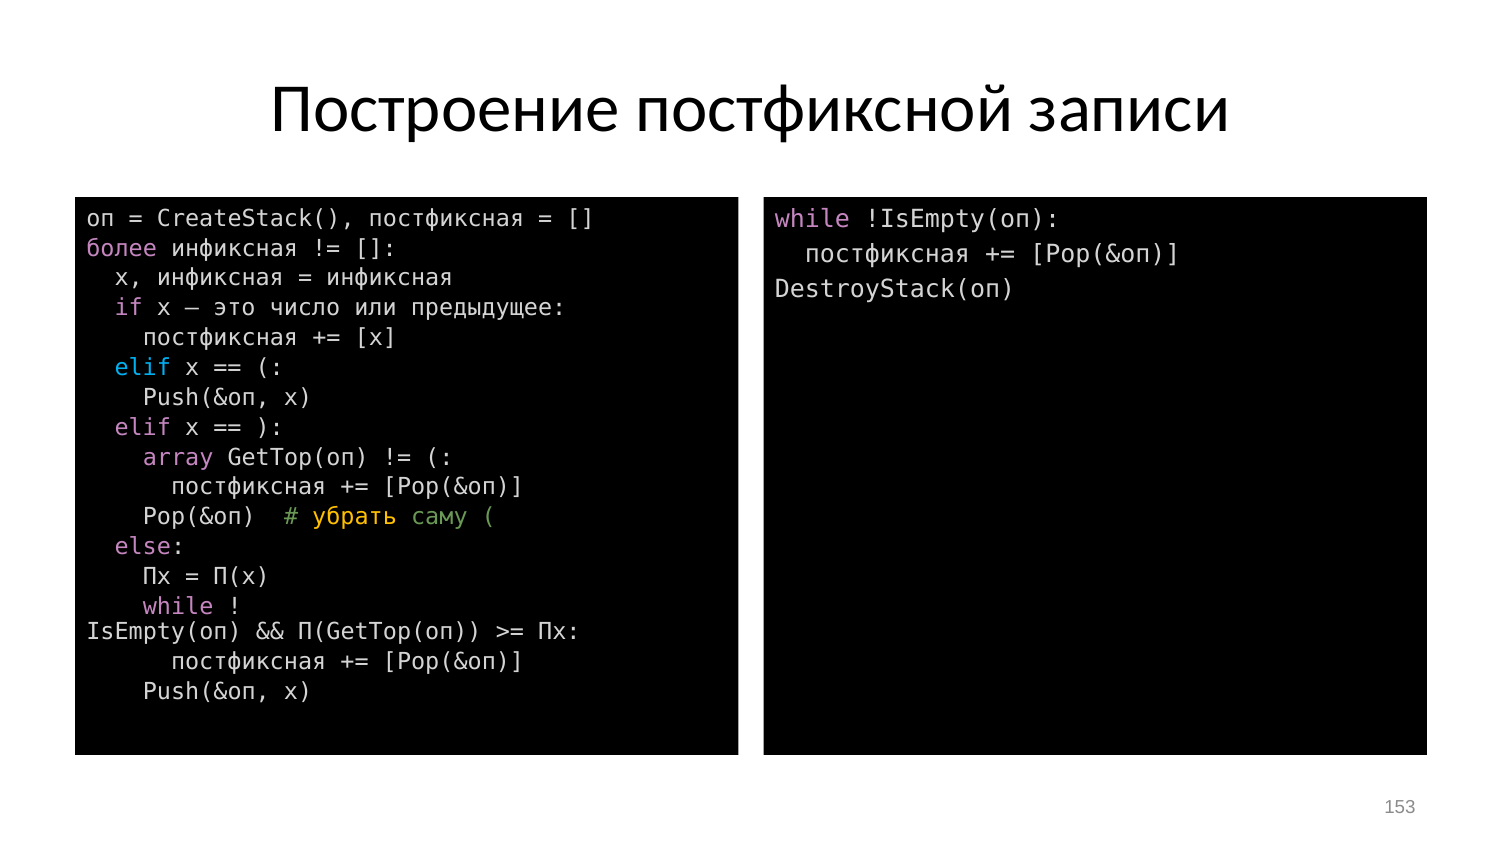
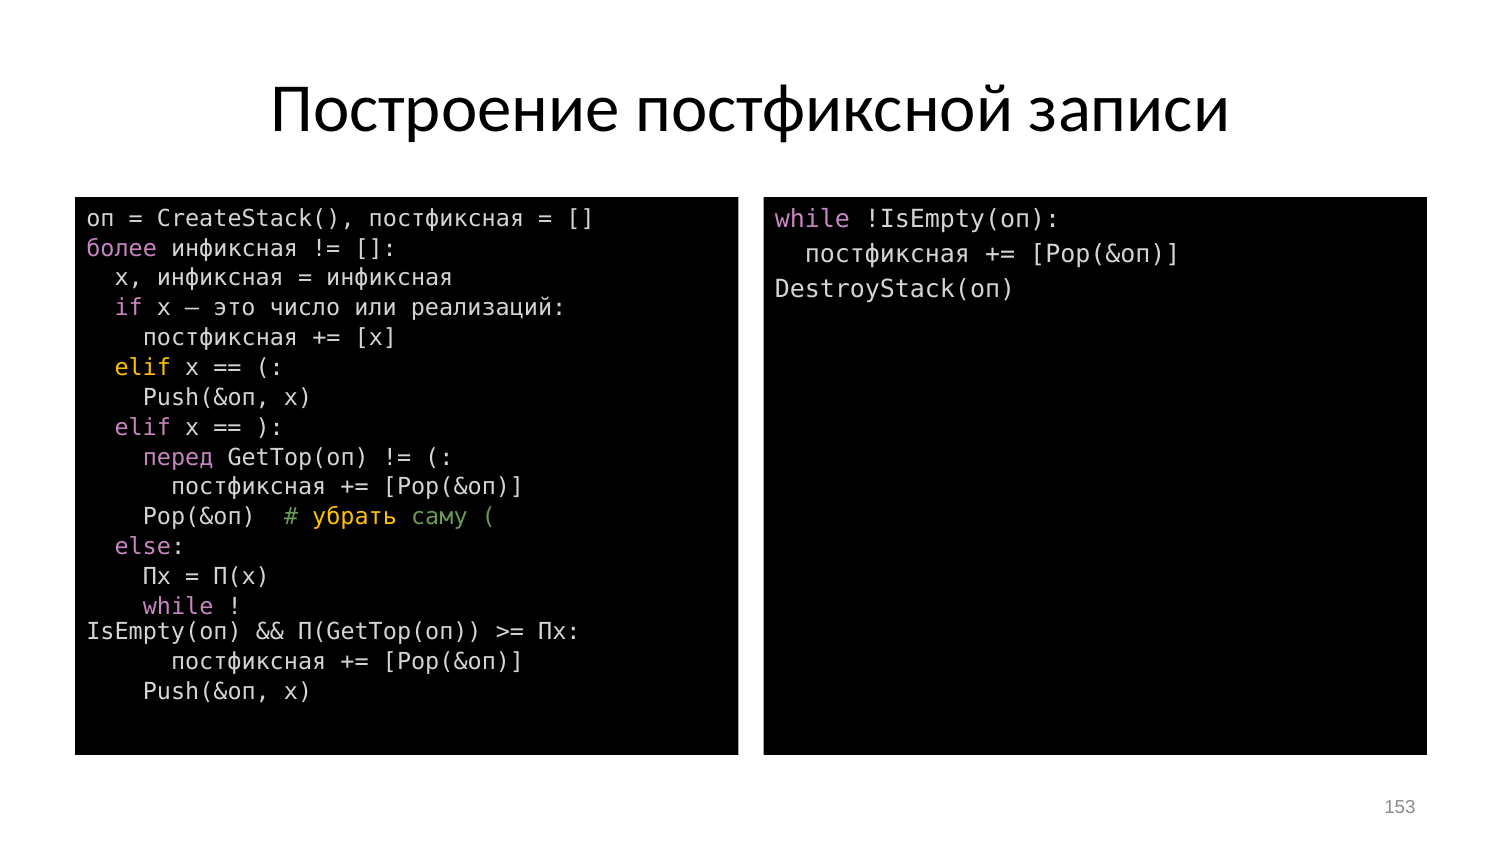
предыдущее: предыдущее -> реализаций
elif at (143, 368) colour: light blue -> yellow
array: array -> перед
